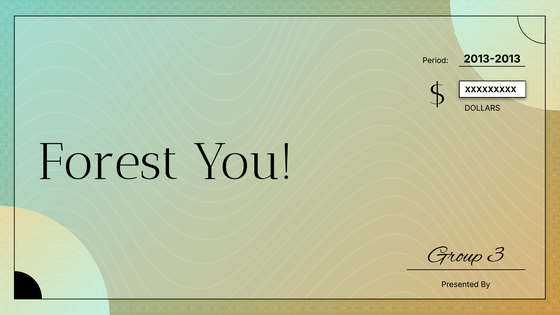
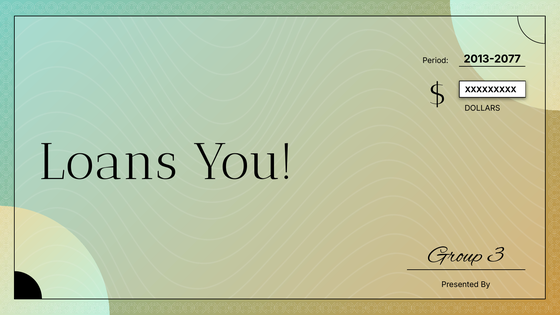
2013-2013: 2013-2013 -> 2013-2077
Forest: Forest -> Loans
